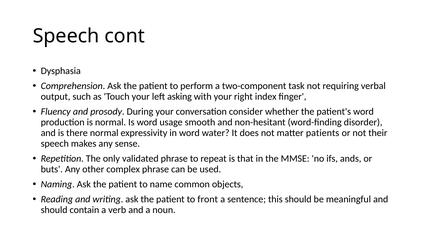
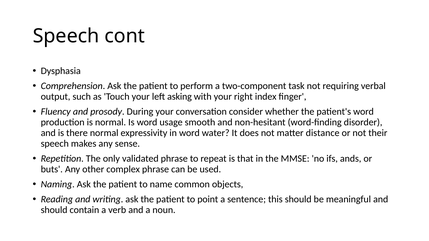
patients: patients -> distance
front: front -> point
